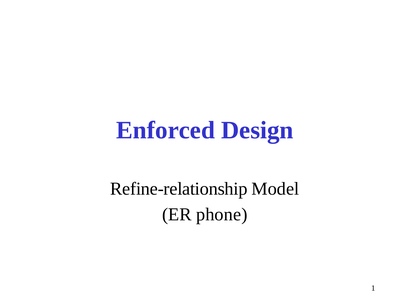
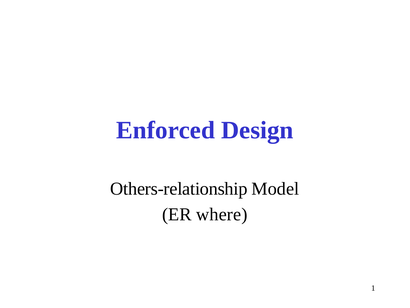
Refine-relationship: Refine-relationship -> Others-relationship
phone: phone -> where
